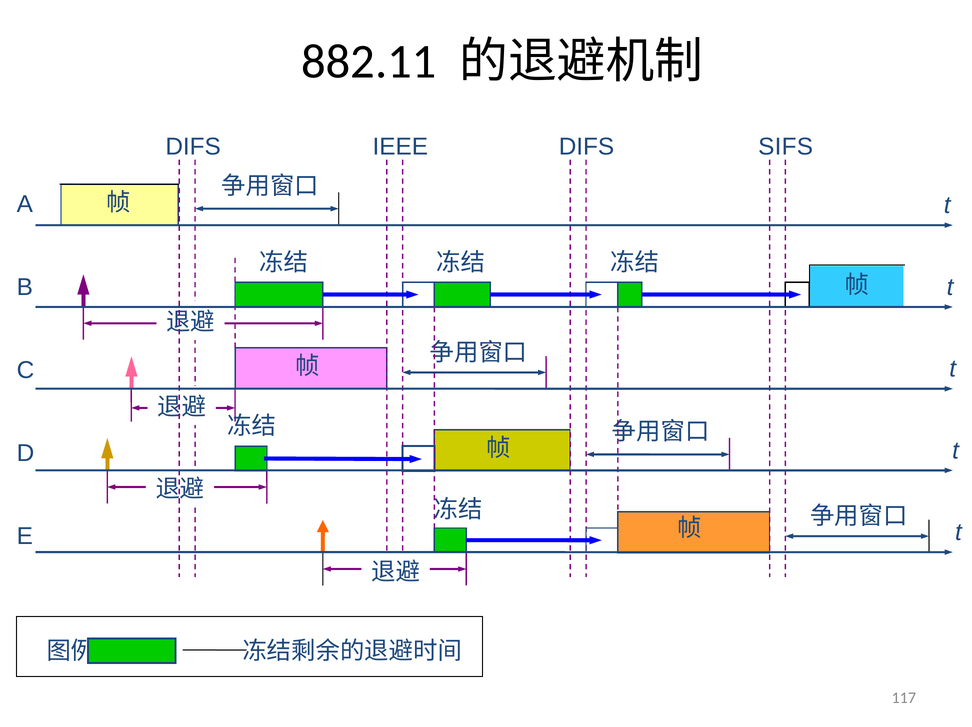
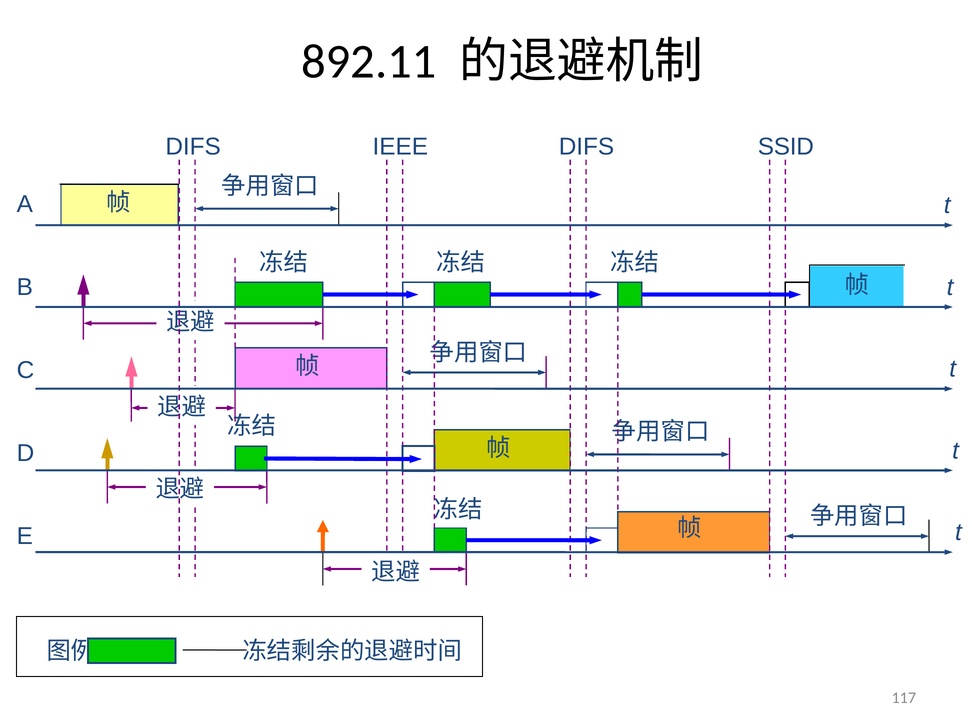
882.11: 882.11 -> 892.11
SIFS: SIFS -> SSID
